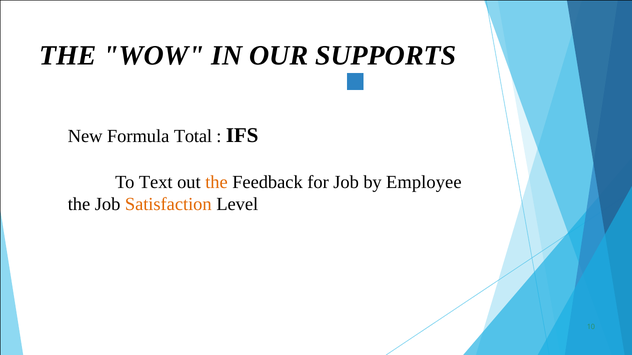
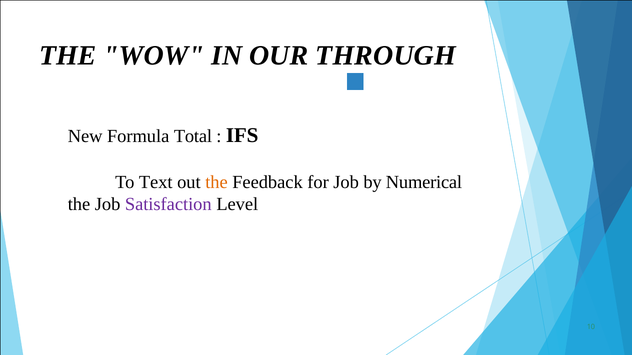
SUPPORTS: SUPPORTS -> THROUGH
Employee: Employee -> Numerical
Satisfaction colour: orange -> purple
